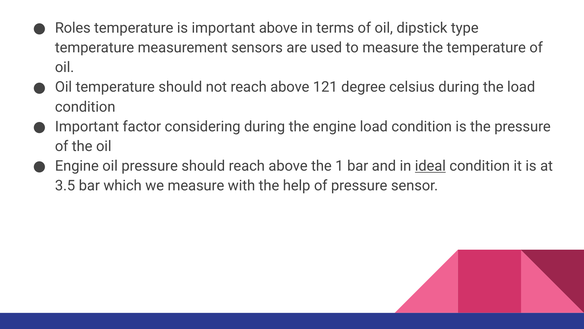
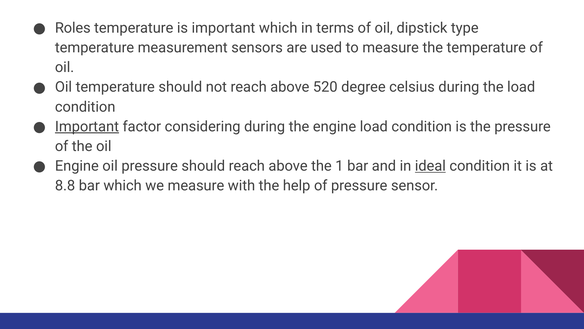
important above: above -> which
121: 121 -> 520
Important at (87, 126) underline: none -> present
3.5: 3.5 -> 8.8
